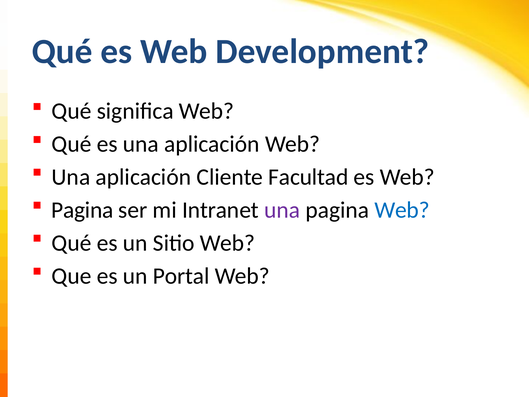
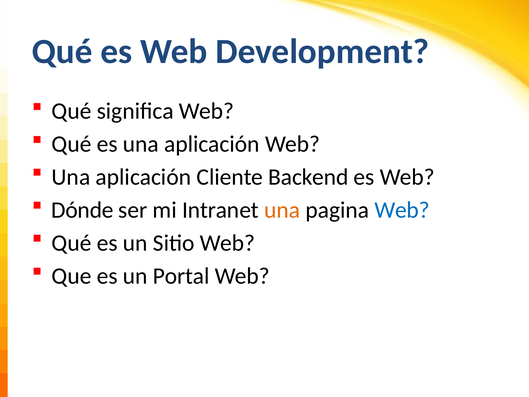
Facultad: Facultad -> Backend
Pagina at (82, 210): Pagina -> Dónde
una at (282, 210) colour: purple -> orange
